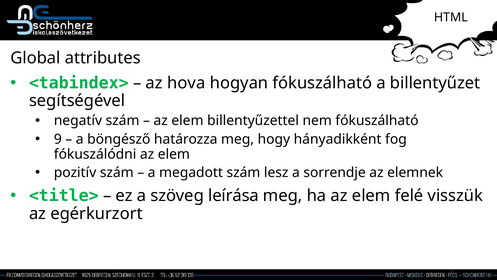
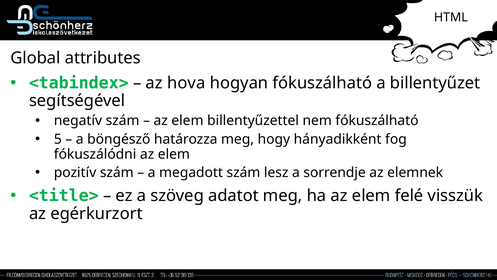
9: 9 -> 5
leírása: leírása -> adatot
